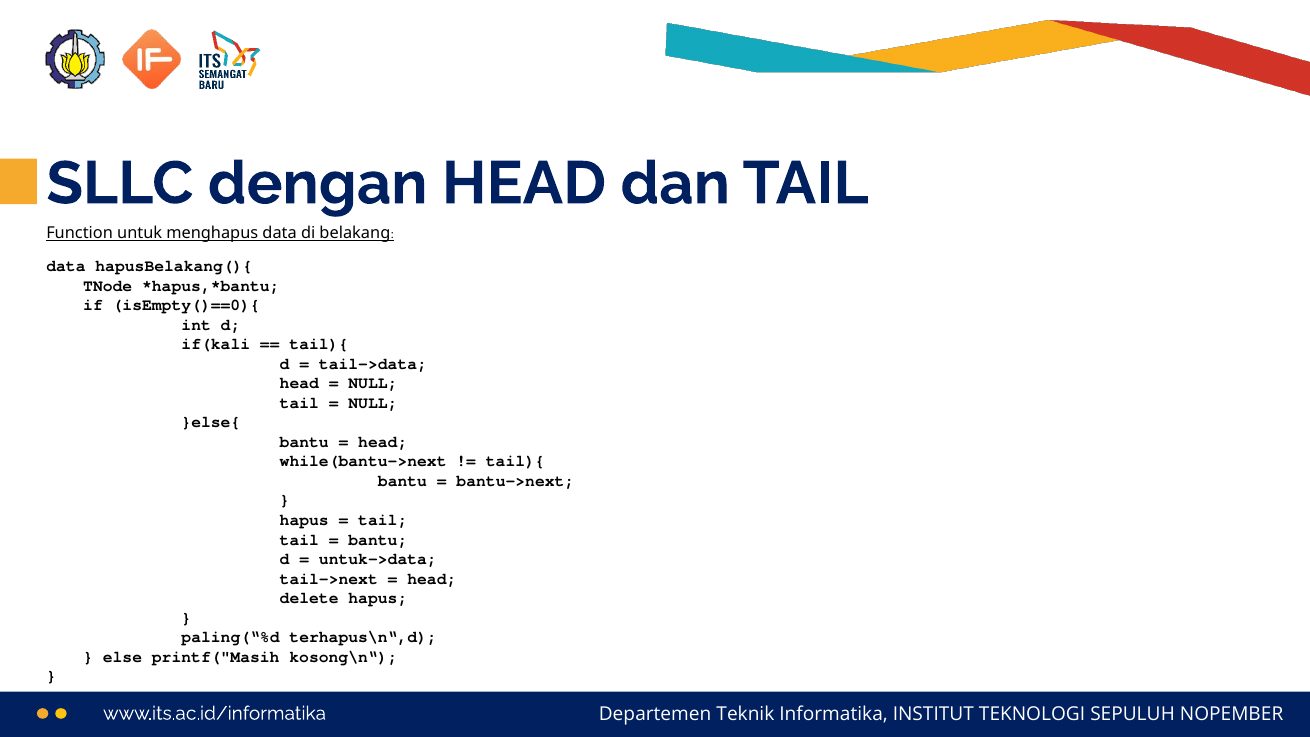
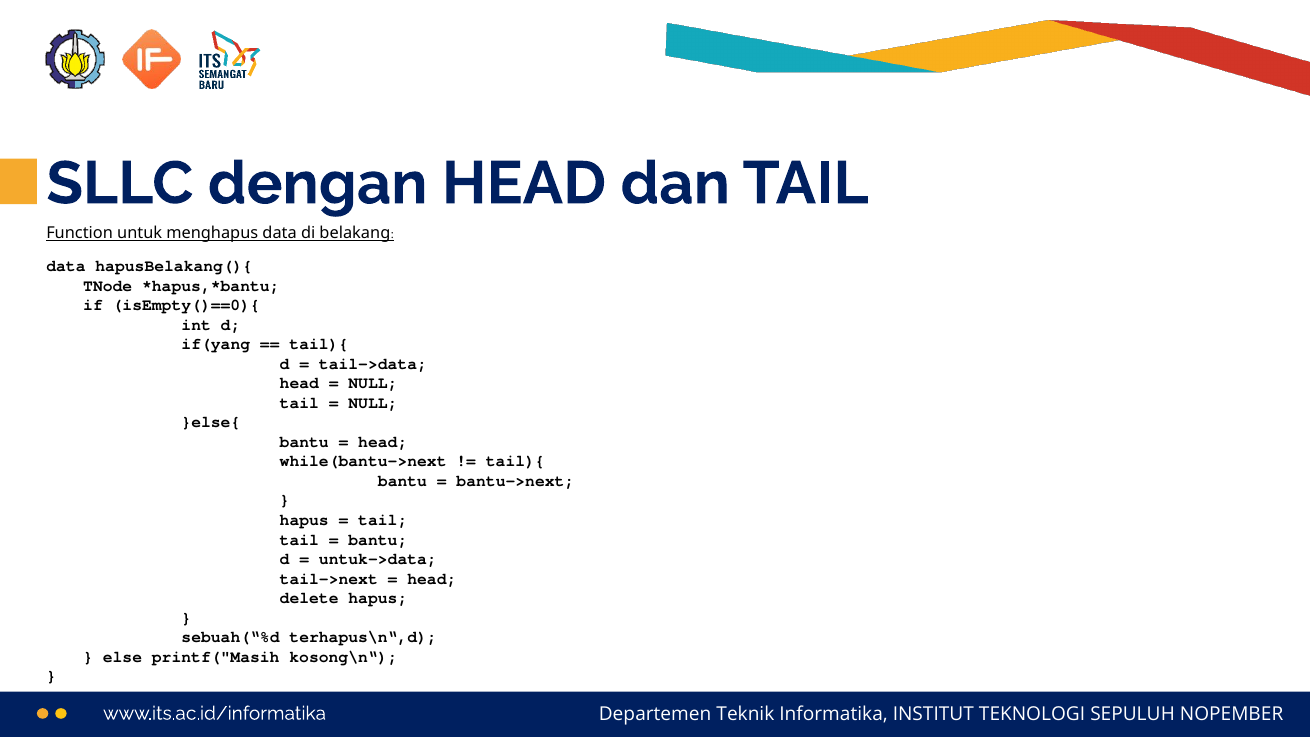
if(kali: if(kali -> if(yang
paling(“%d: paling(“%d -> sebuah(“%d
